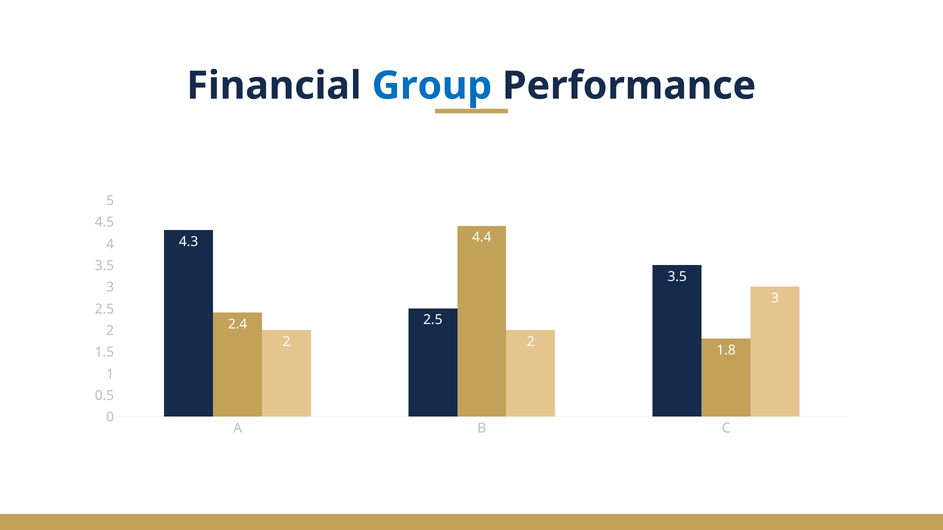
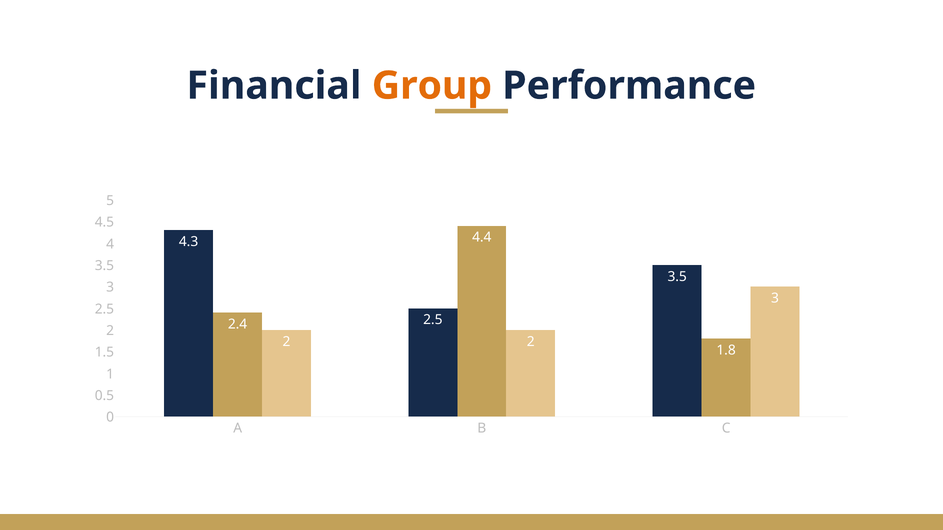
Group colour: blue -> orange
